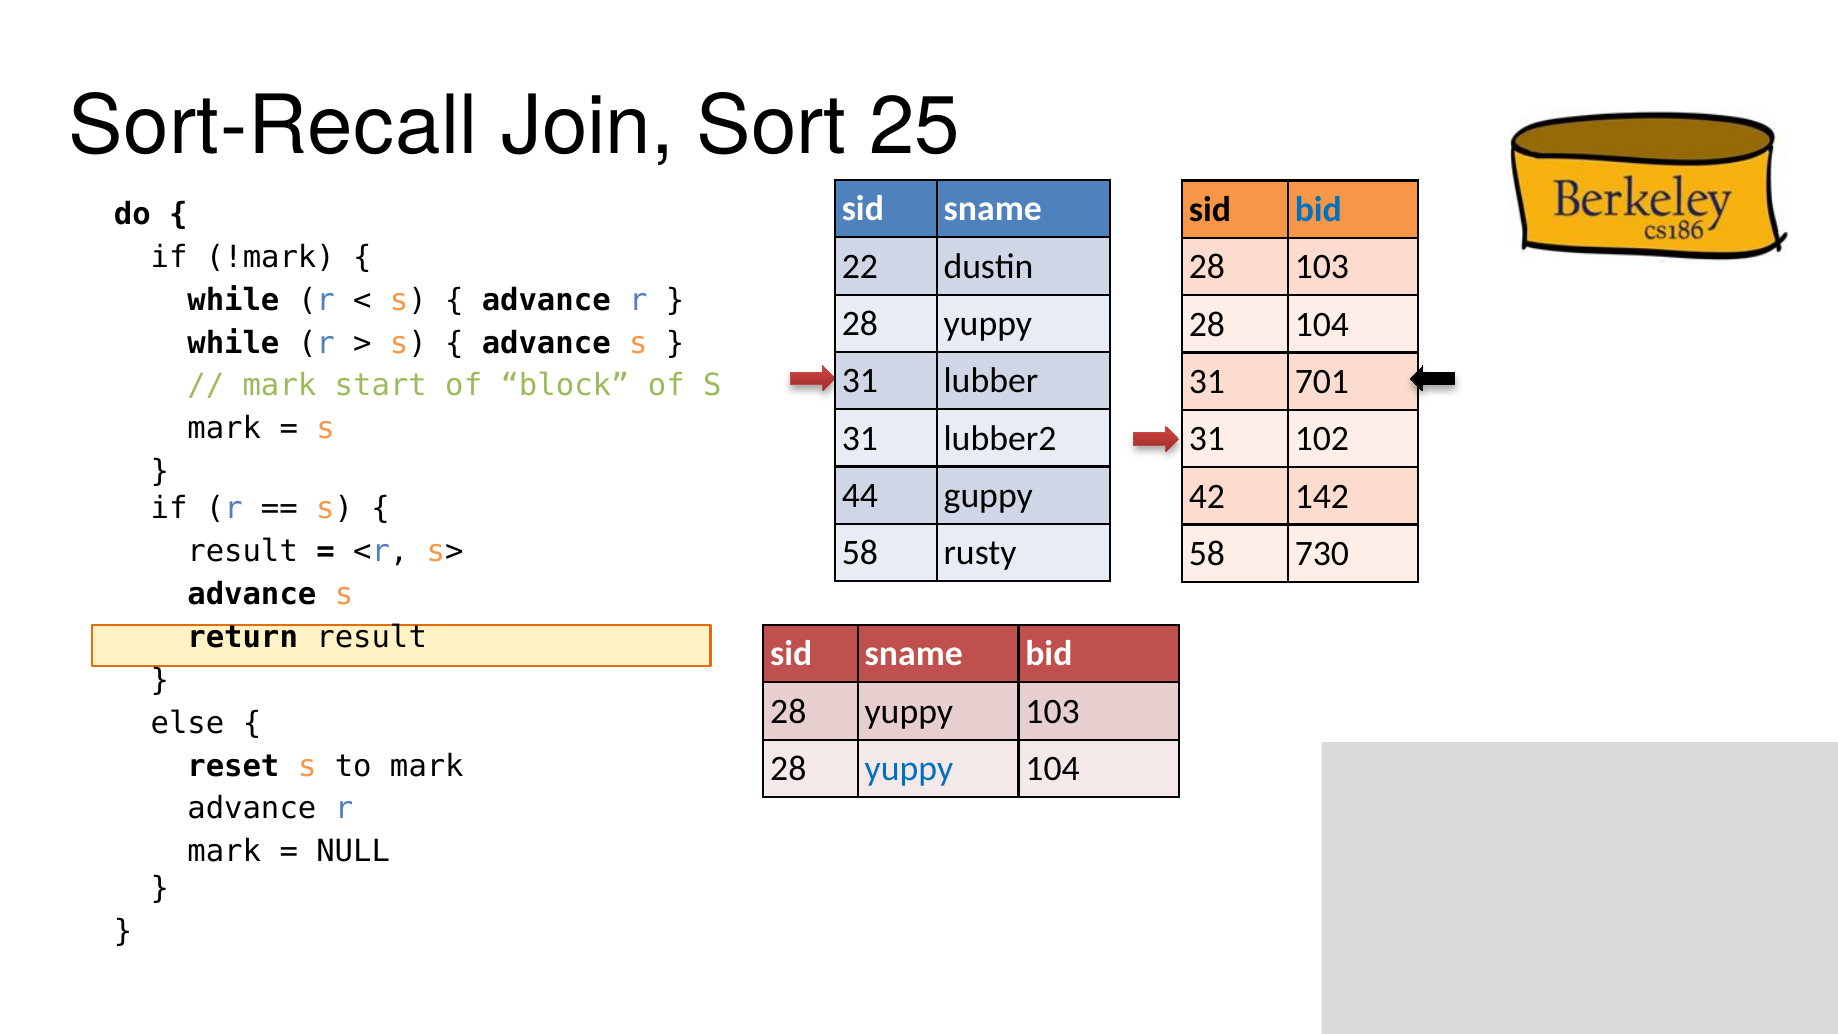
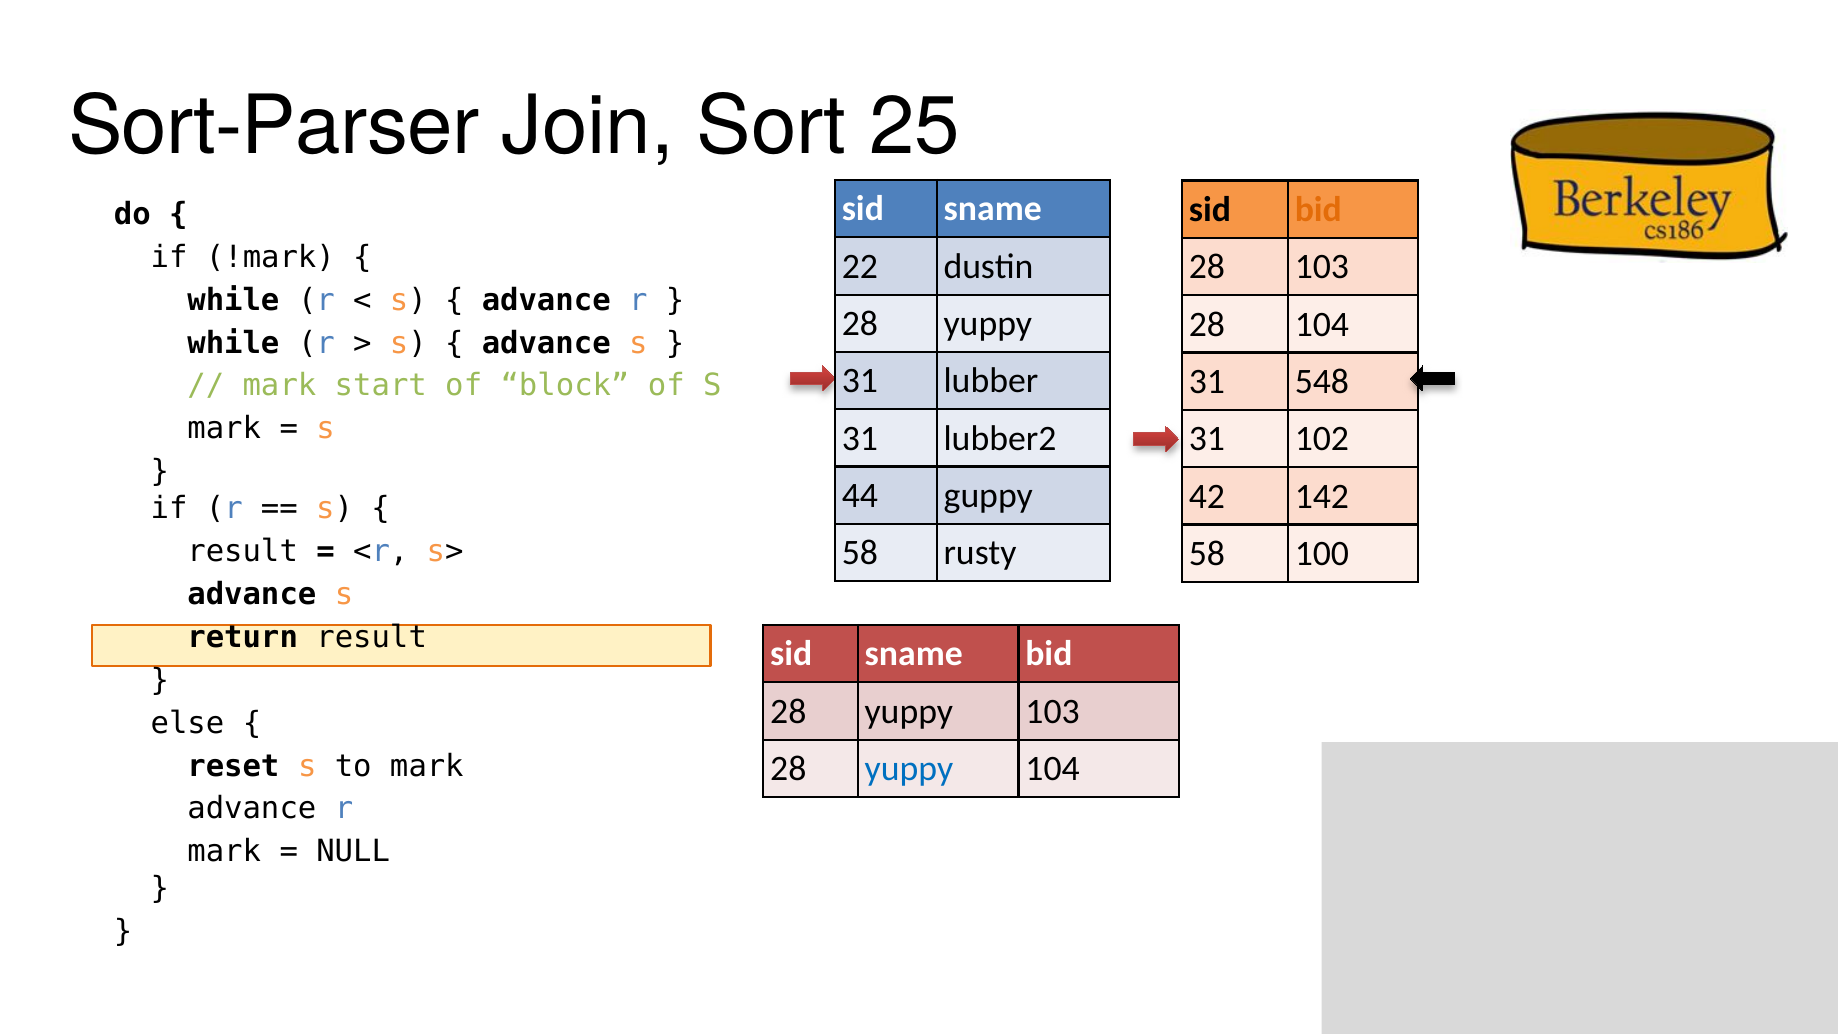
Sort-Recall: Sort-Recall -> Sort-Parser
bid at (1318, 210) colour: blue -> orange
701: 701 -> 548
730: 730 -> 100
